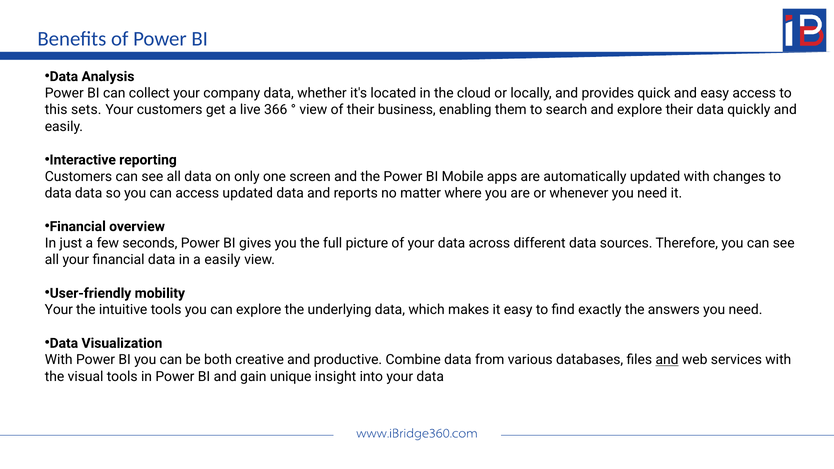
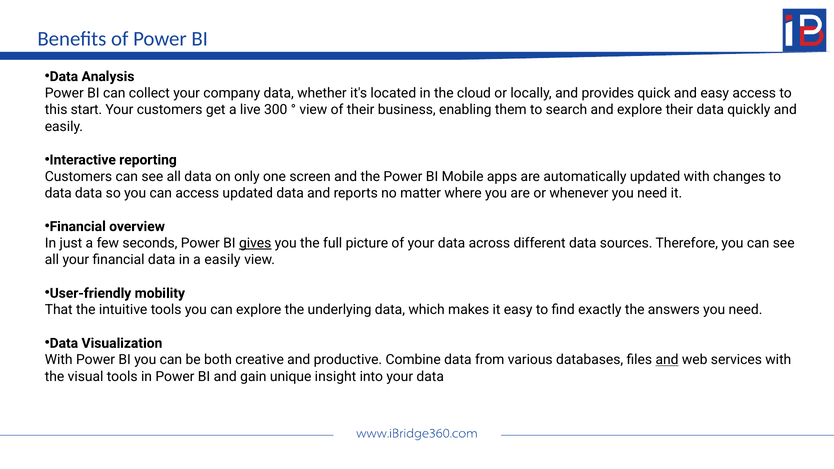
sets: sets -> start
366: 366 -> 300
gives underline: none -> present
Your at (59, 310): Your -> That
